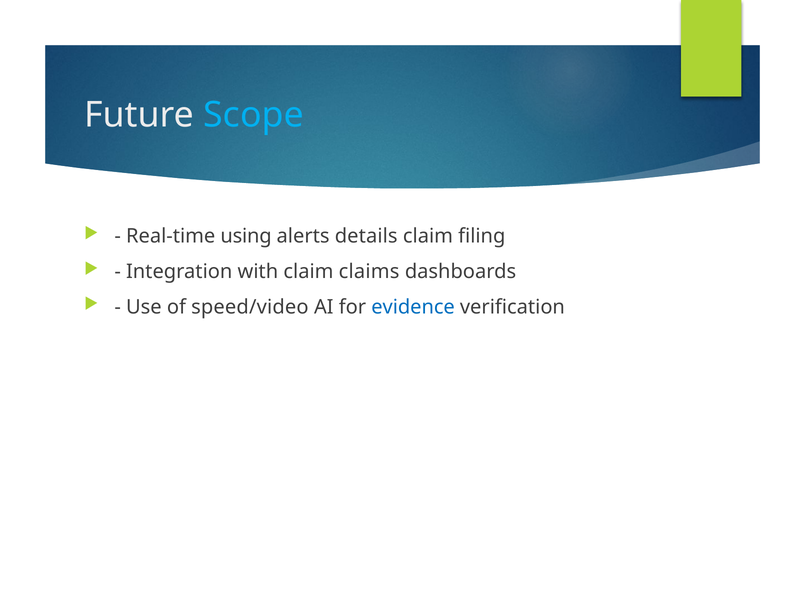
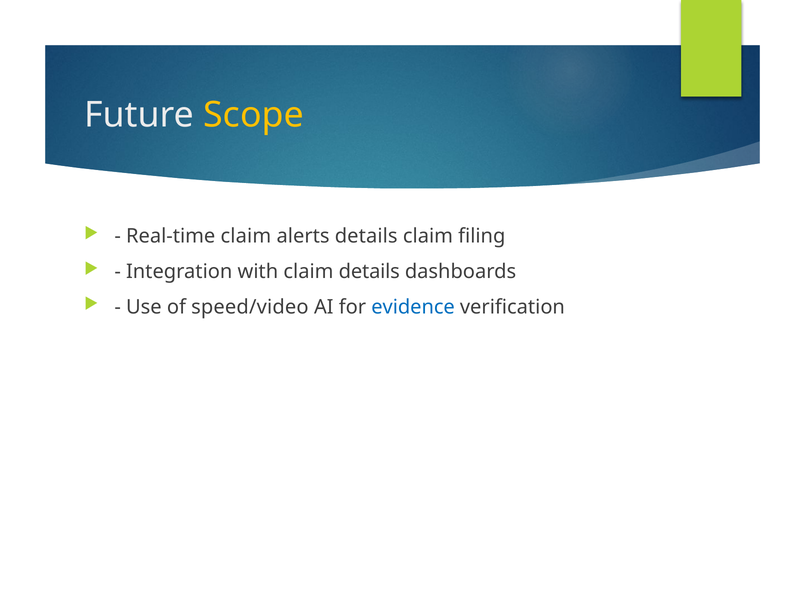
Scope colour: light blue -> yellow
Real-time using: using -> claim
claim claims: claims -> details
